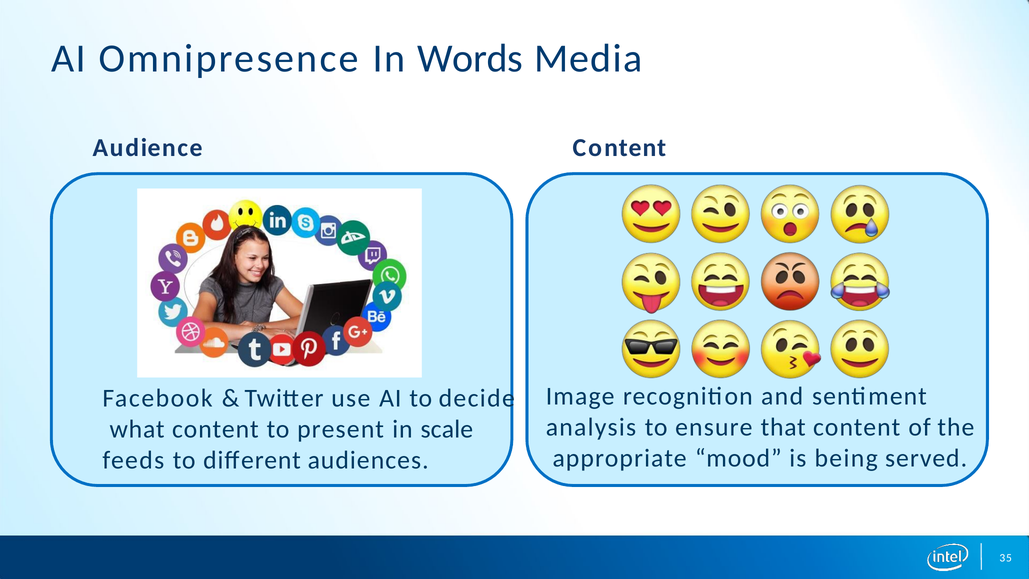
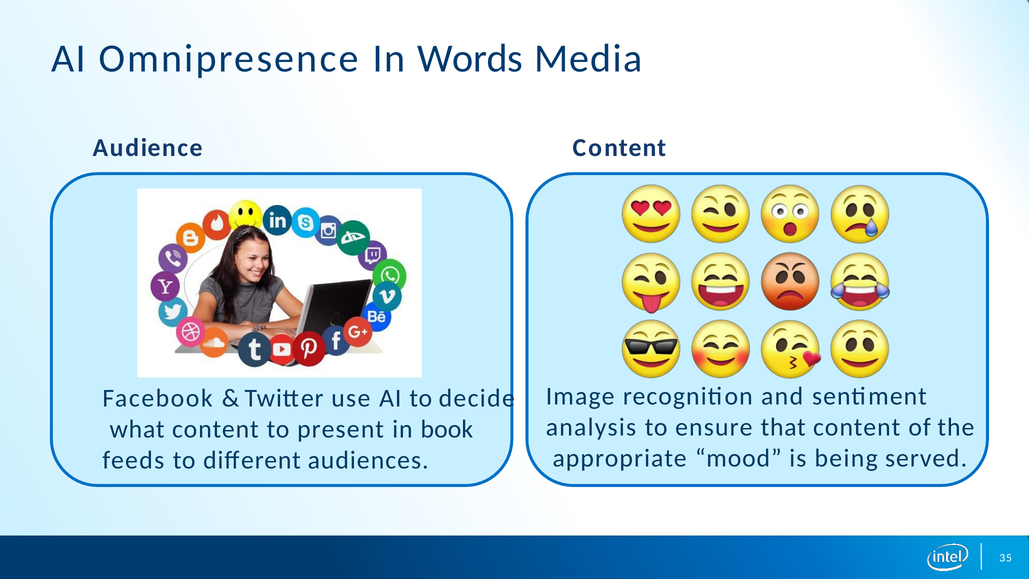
scale: scale -> book
